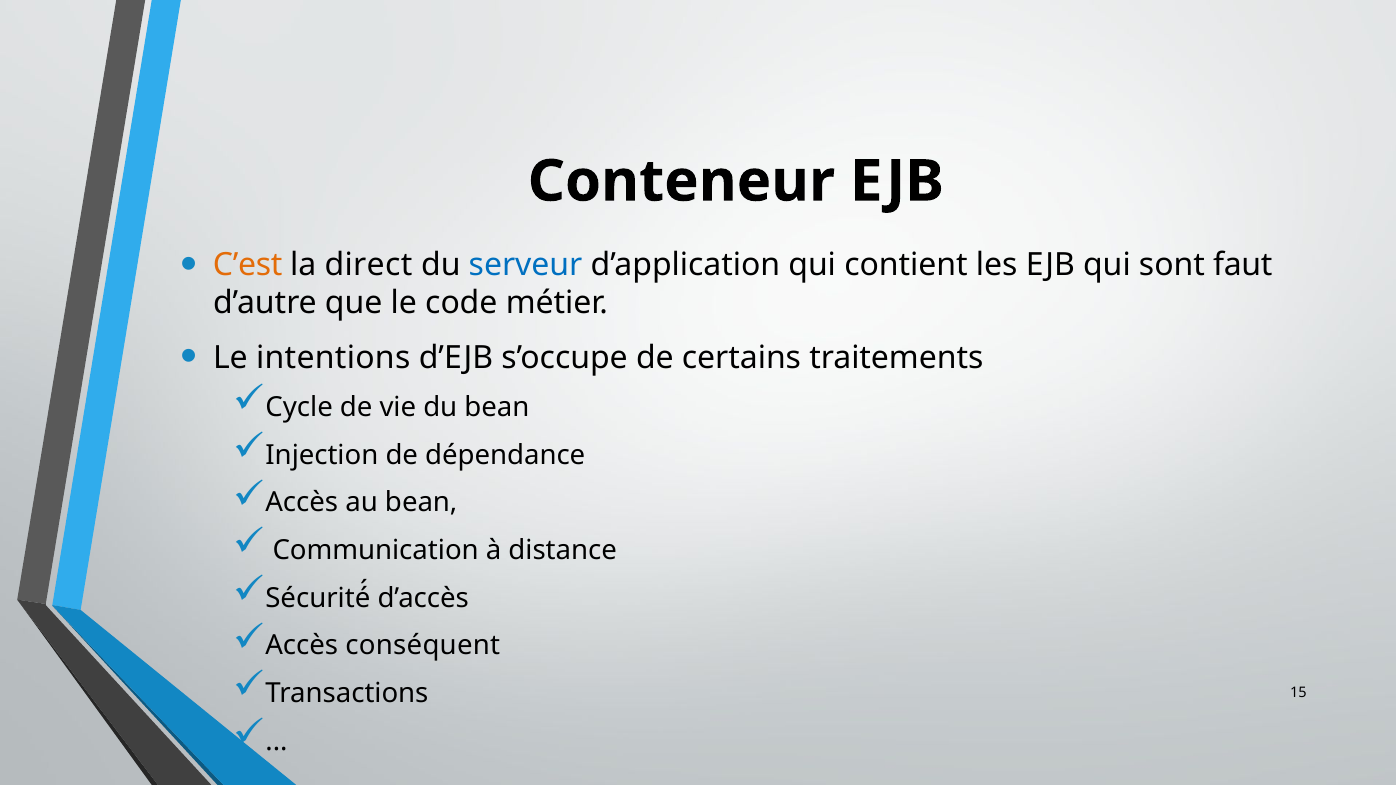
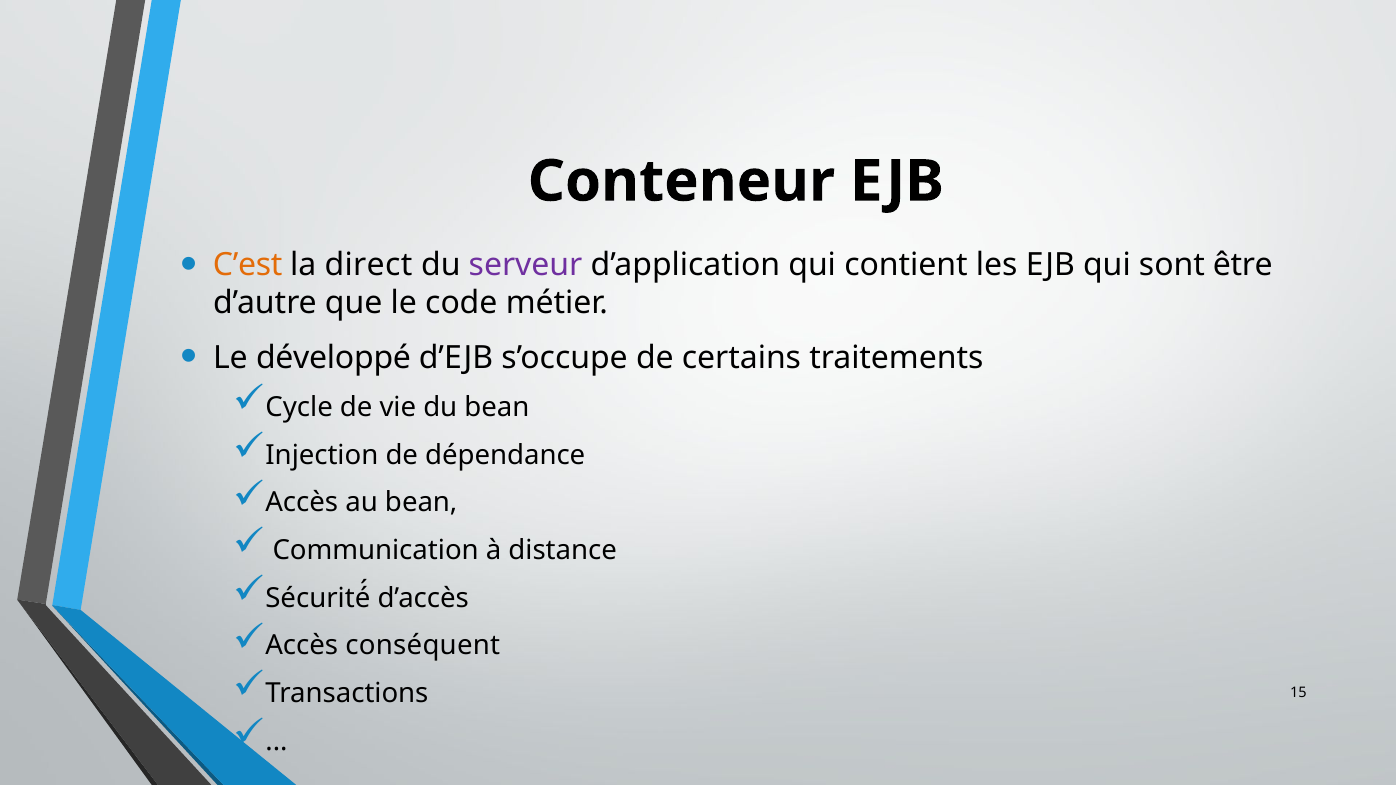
serveur colour: blue -> purple
faut: faut -> être
intentions: intentions -> développé
